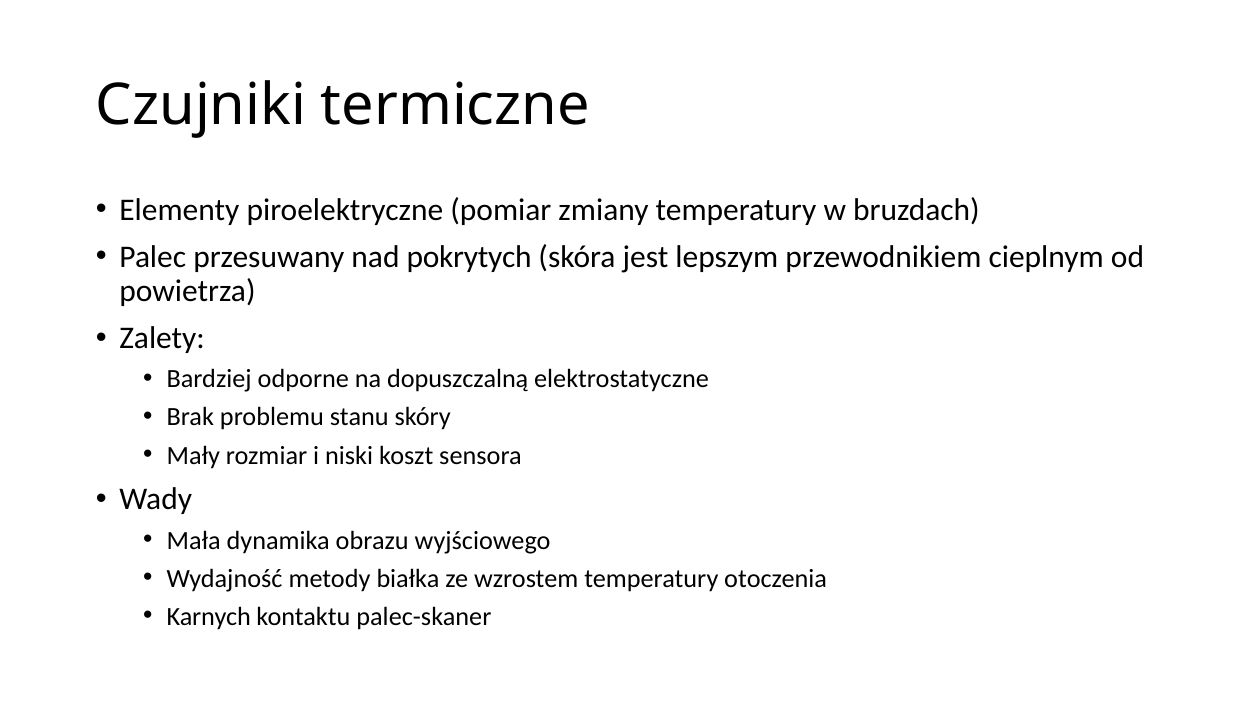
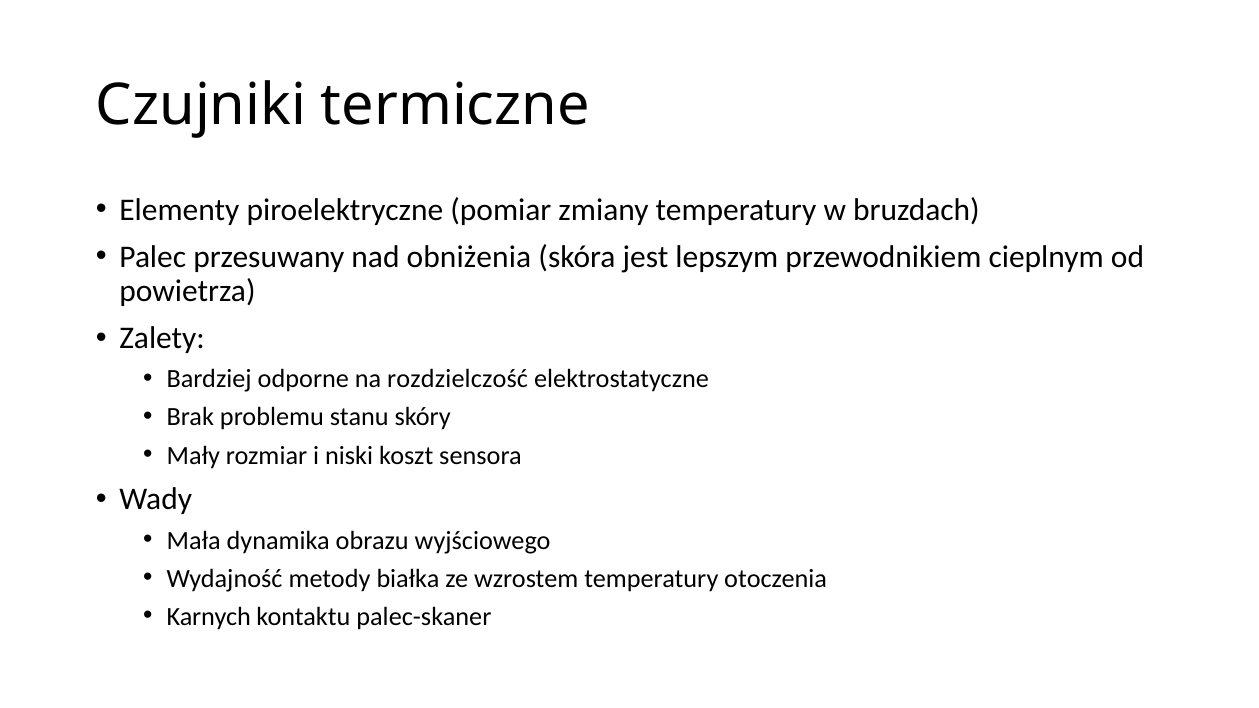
pokrytych: pokrytych -> obniżenia
dopuszczalną: dopuszczalną -> rozdzielczość
